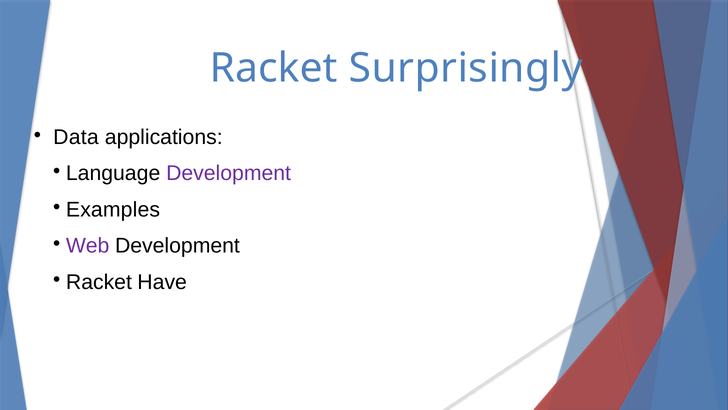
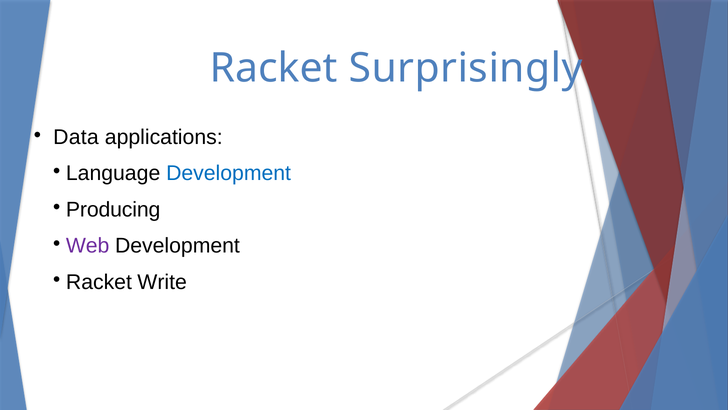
Development at (229, 173) colour: purple -> blue
Examples: Examples -> Producing
Have: Have -> Write
